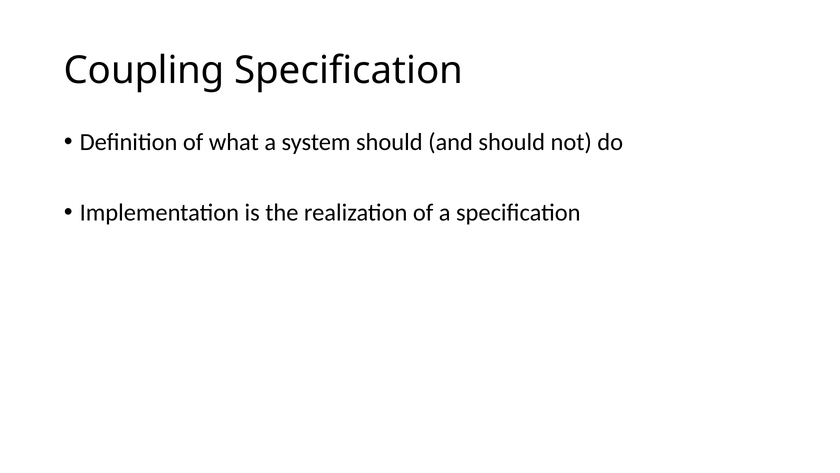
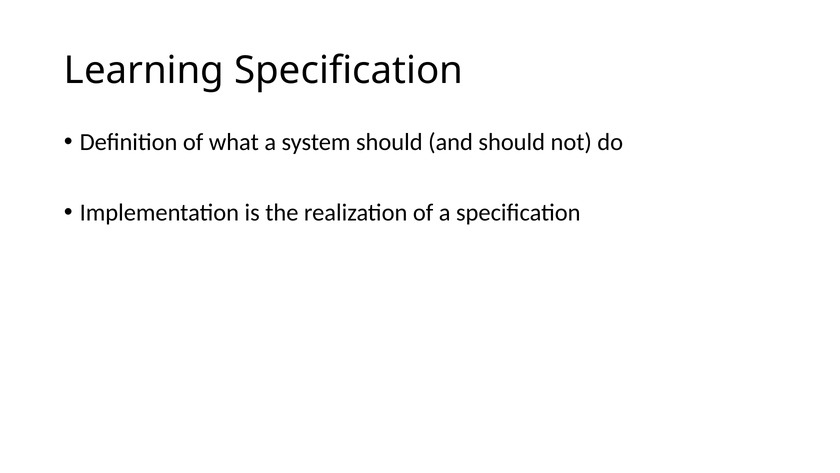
Coupling: Coupling -> Learning
